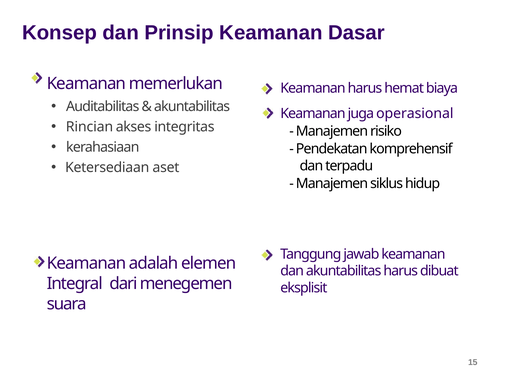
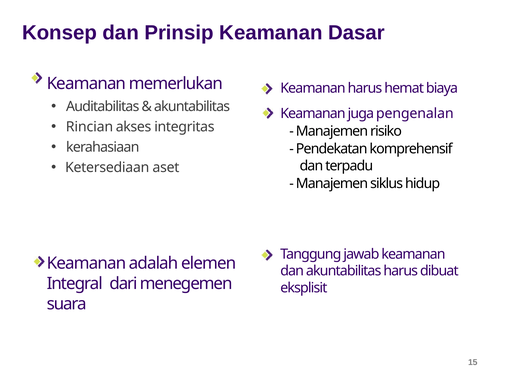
operasional: operasional -> pengenalan
